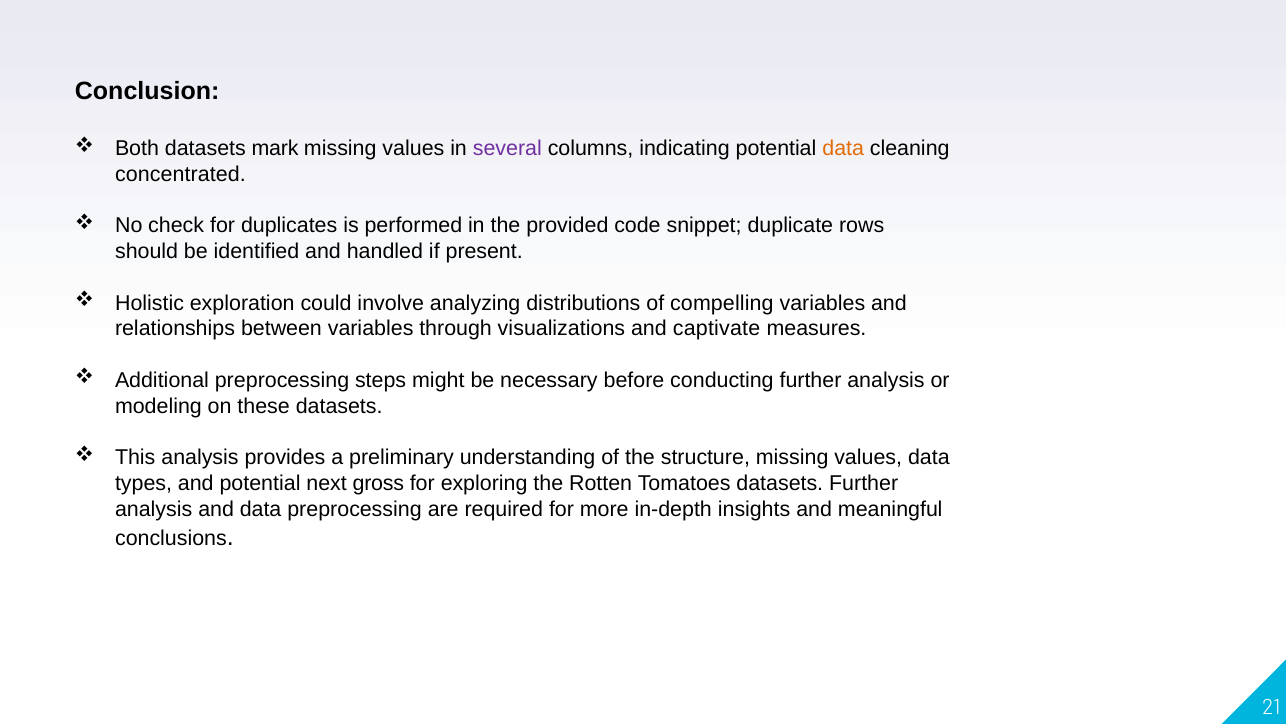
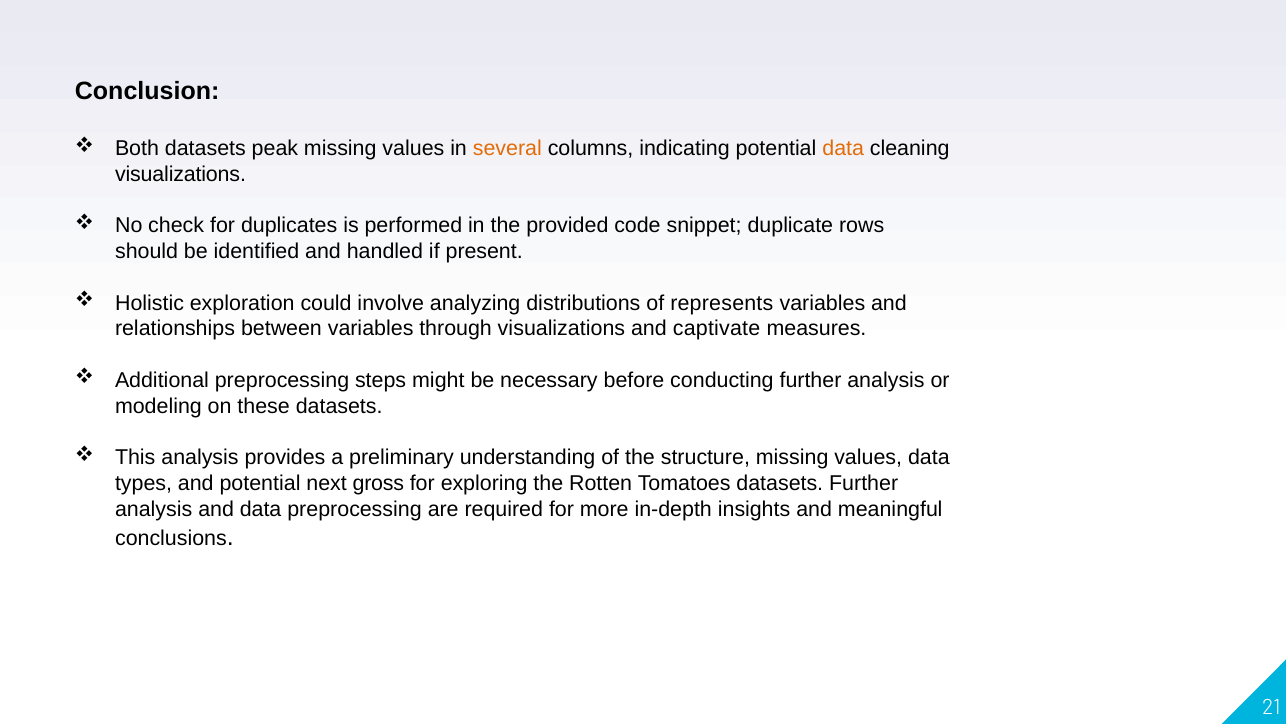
mark: mark -> peak
several colour: purple -> orange
concentrated at (180, 174): concentrated -> visualizations
compelling: compelling -> represents
